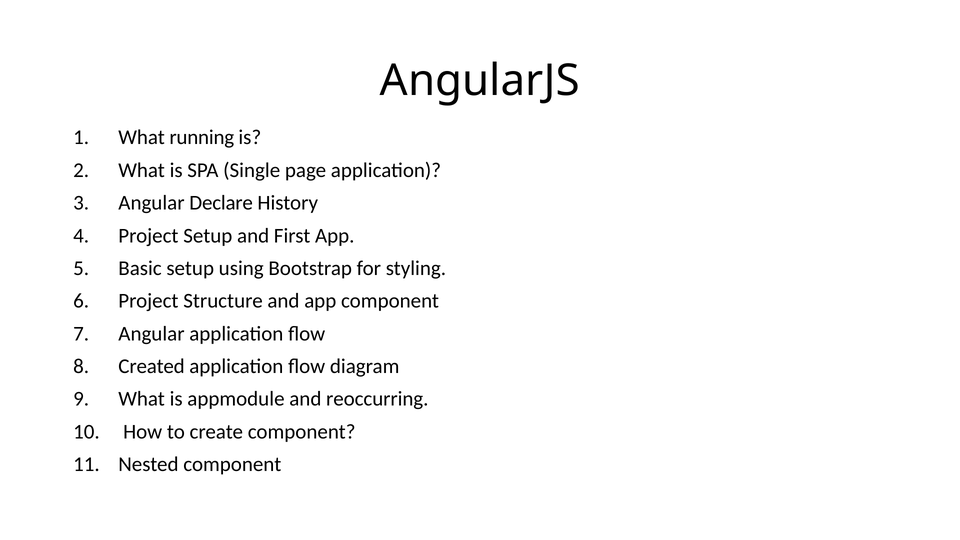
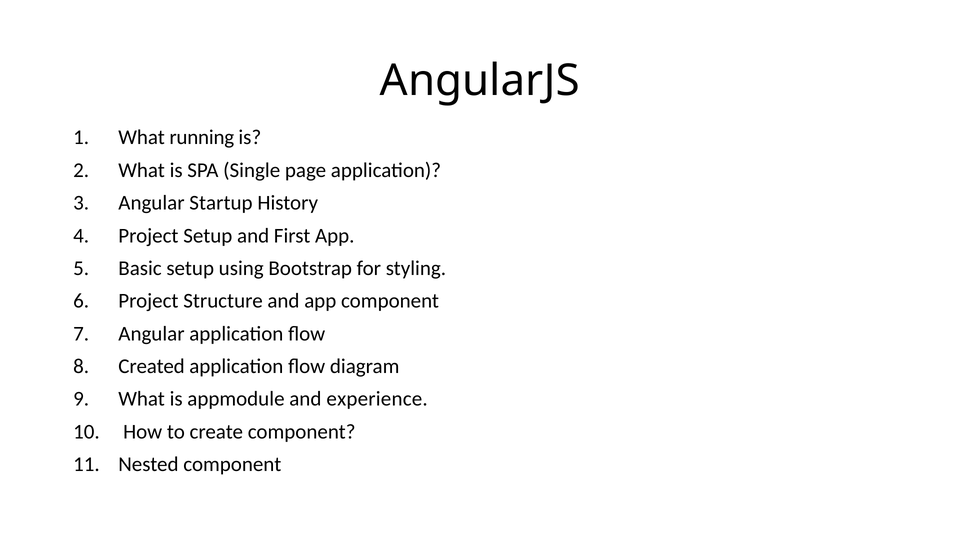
Declare: Declare -> Startup
reoccurring: reoccurring -> experience
